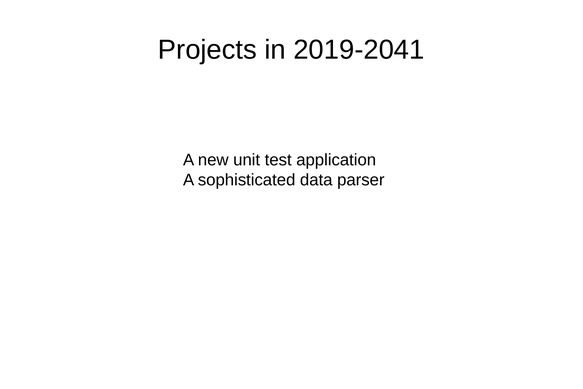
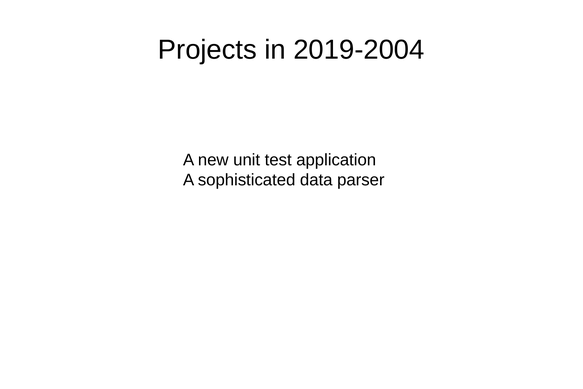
2019-2041: 2019-2041 -> 2019-2004
